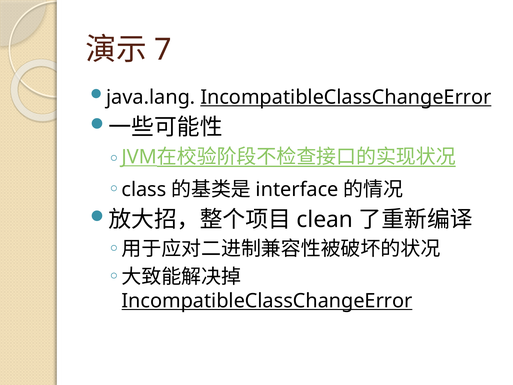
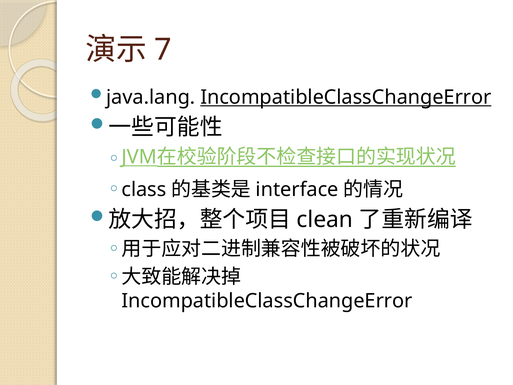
IncompatibleClassChangeError at (267, 301) underline: present -> none
